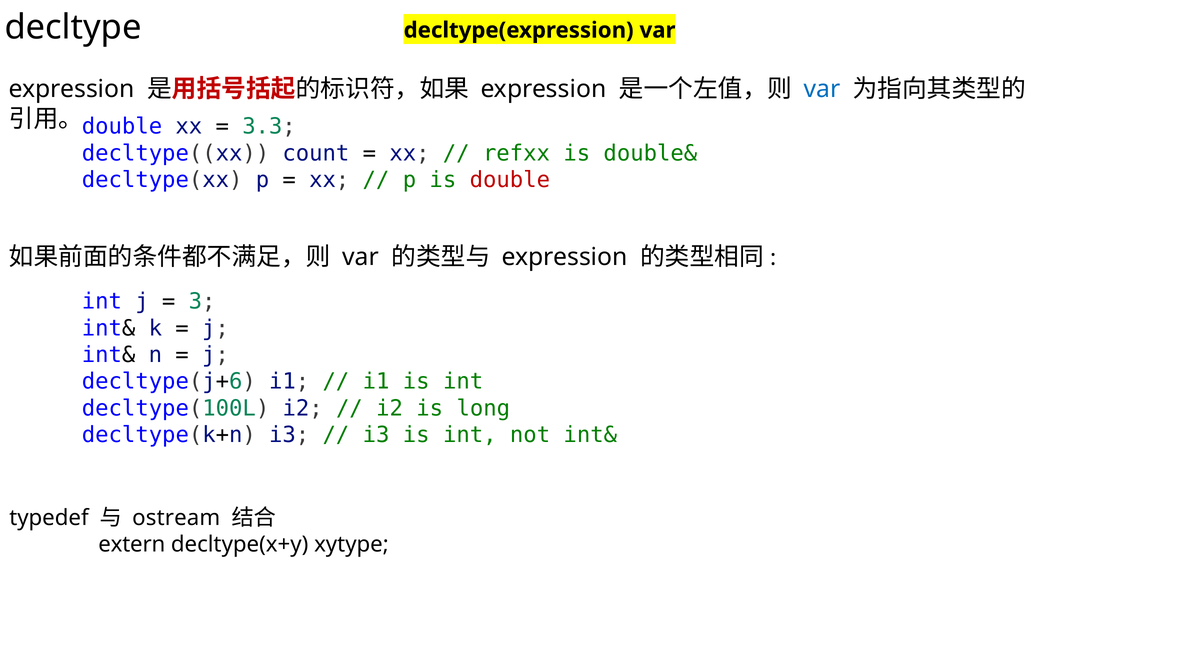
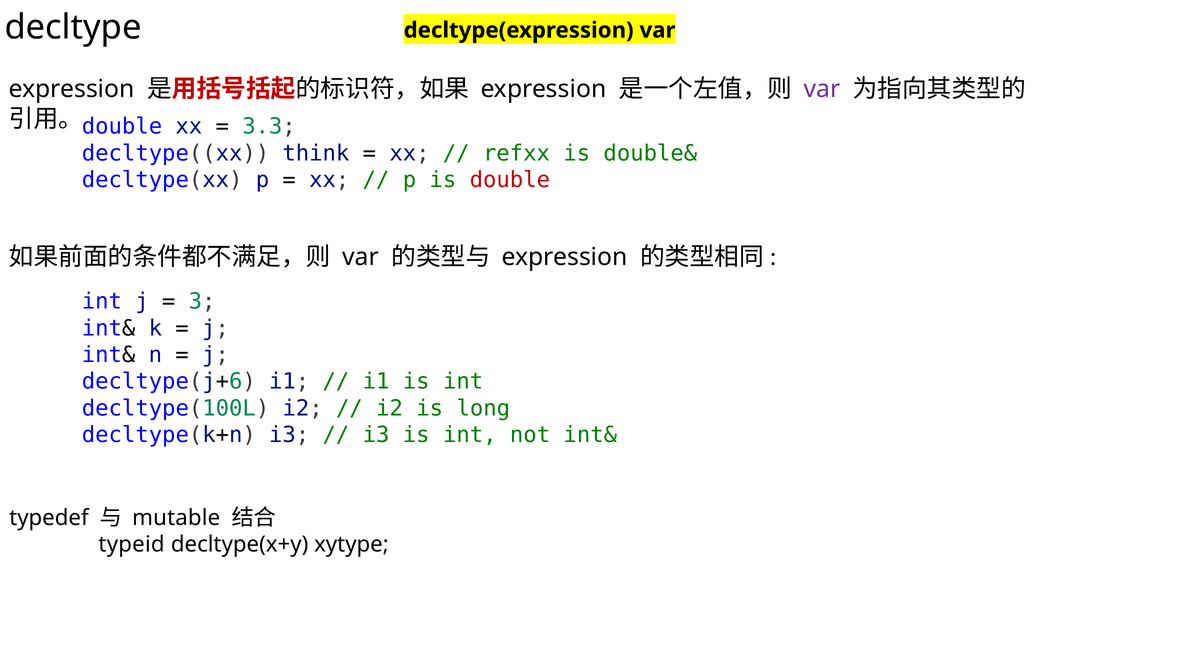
var at (822, 89) colour: blue -> purple
count: count -> think
ostream: ostream -> mutable
extern: extern -> typeid
